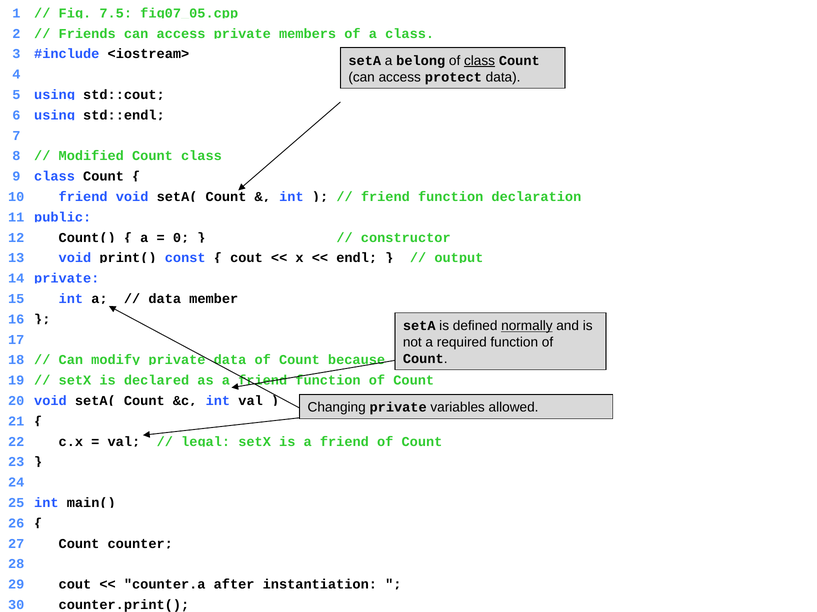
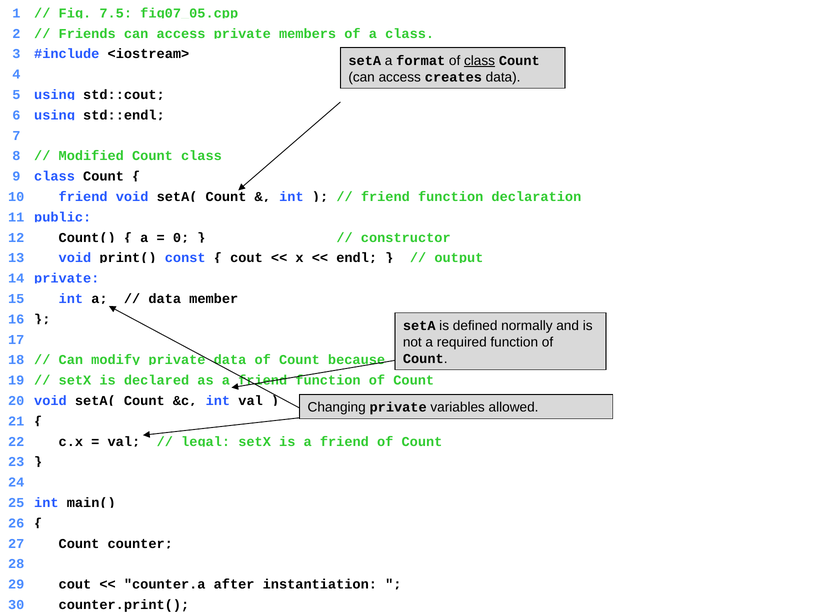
belong: belong -> format
protect: protect -> creates
normally underline: present -> none
